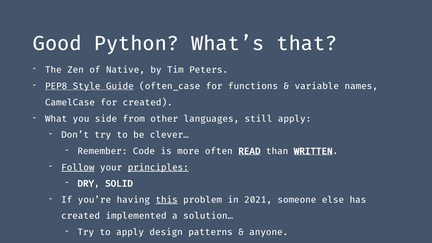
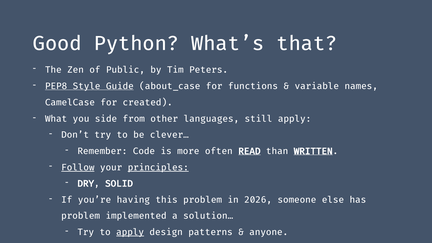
Native: Native -> Public
often_case: often_case -> about_case
this underline: present -> none
2021: 2021 -> 2026
created at (81, 216): created -> problem
apply at (130, 232) underline: none -> present
